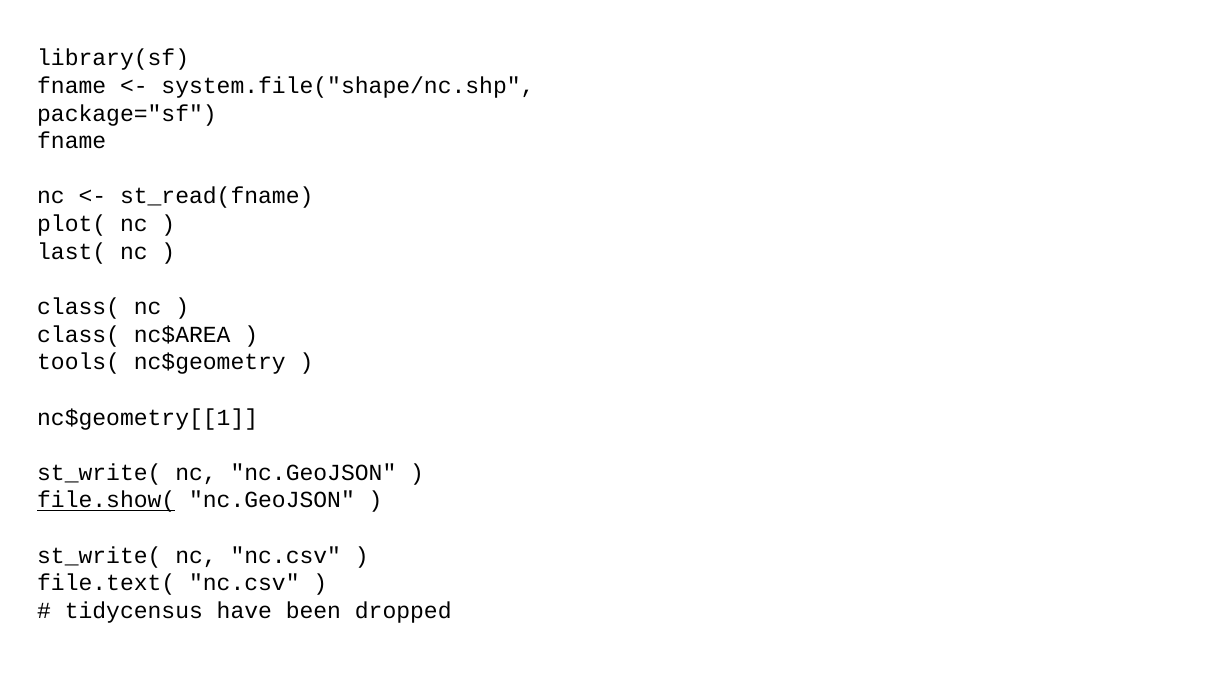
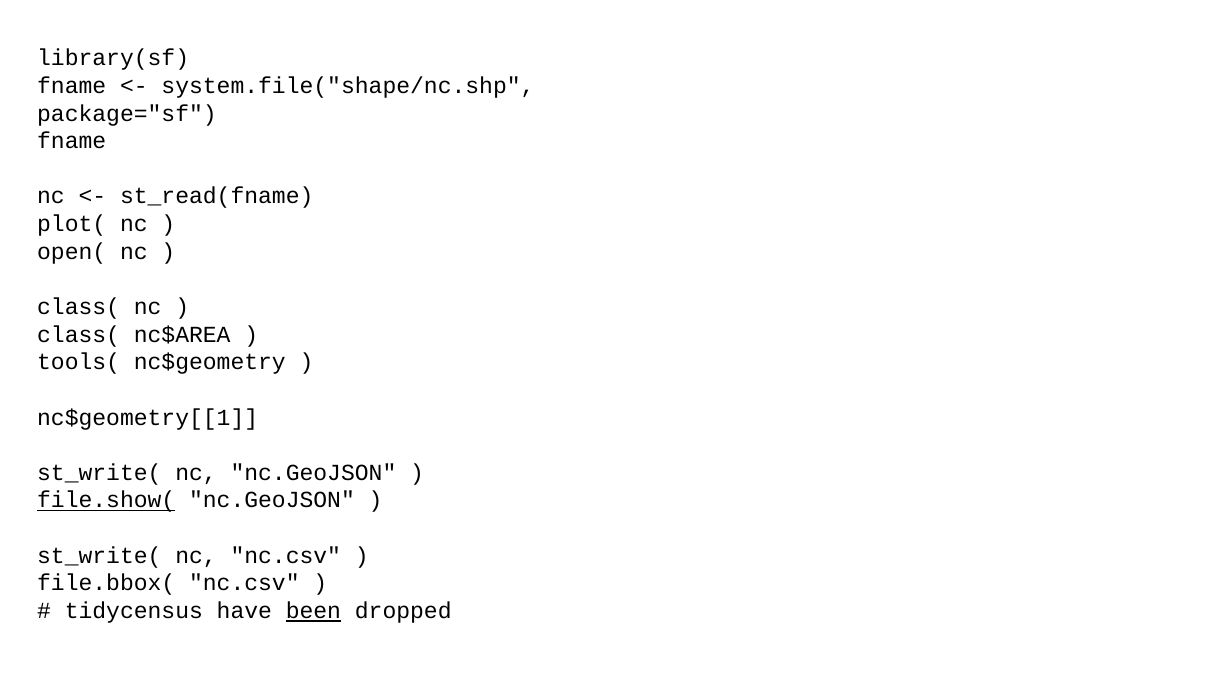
last(: last( -> open(
file.text(: file.text( -> file.bbox(
been underline: none -> present
